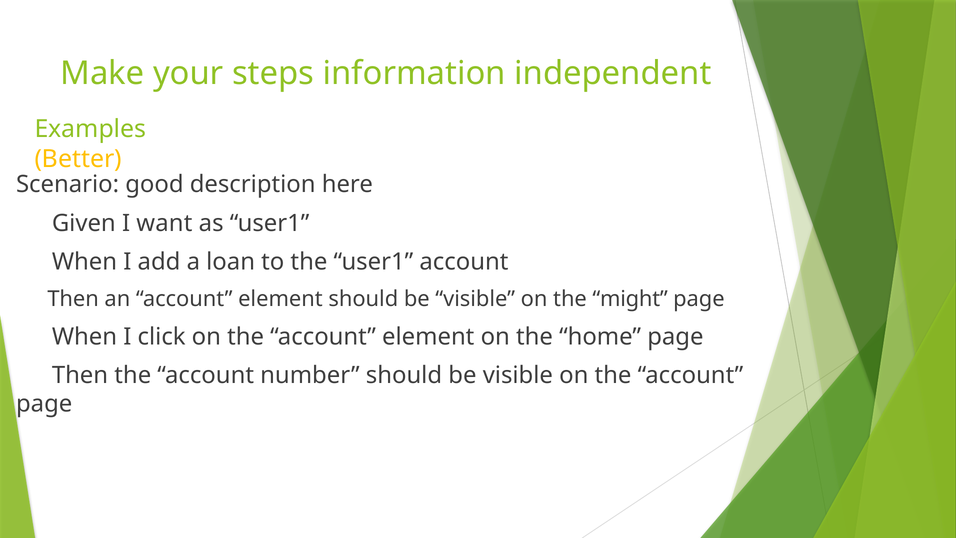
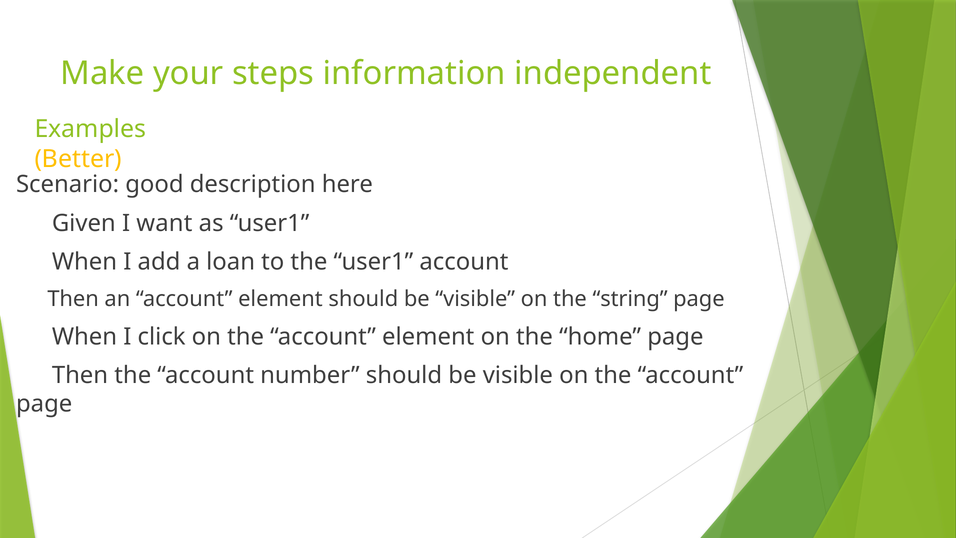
might: might -> string
